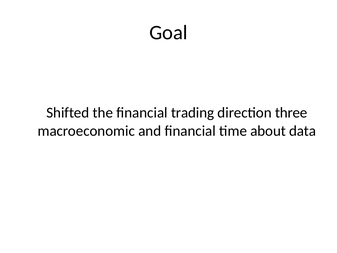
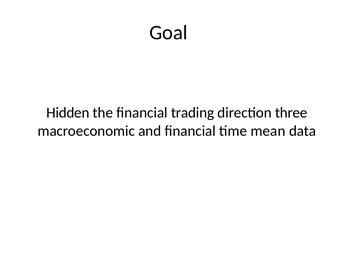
Shifted: Shifted -> Hidden
about: about -> mean
